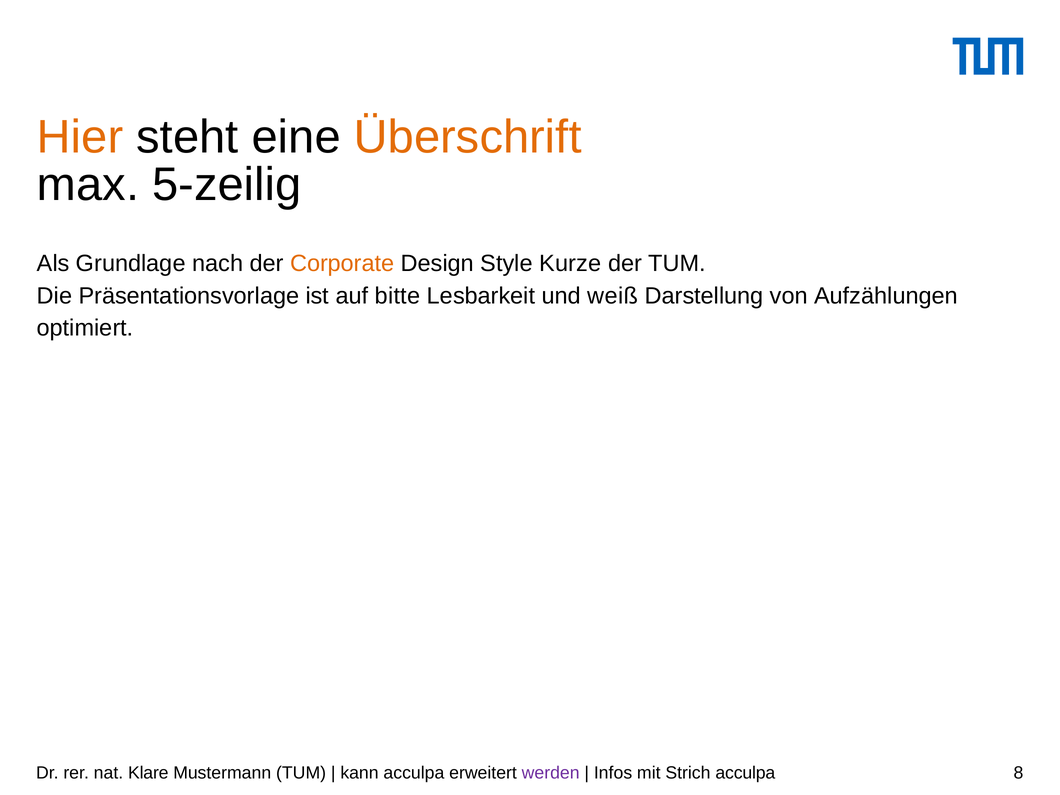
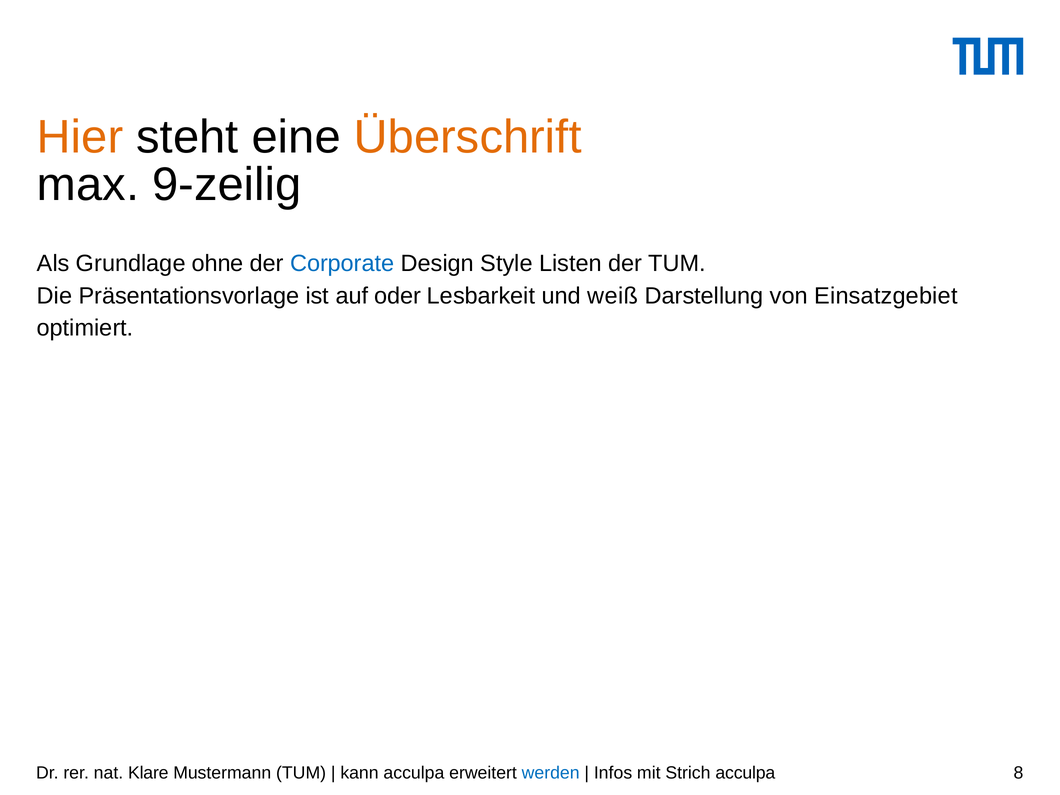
5-zeilig: 5-zeilig -> 9-zeilig
nach: nach -> ohne
Corporate colour: orange -> blue
Kurze: Kurze -> Listen
bitte: bitte -> oder
Aufzählungen: Aufzählungen -> Einsatzgebiet
werden colour: purple -> blue
